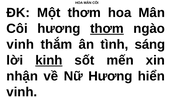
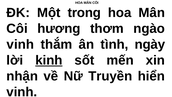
Một thơm: thơm -> trong
thơm at (107, 28) underline: present -> none
sáng: sáng -> ngày
Nữ Hương: Hương -> Truyền
